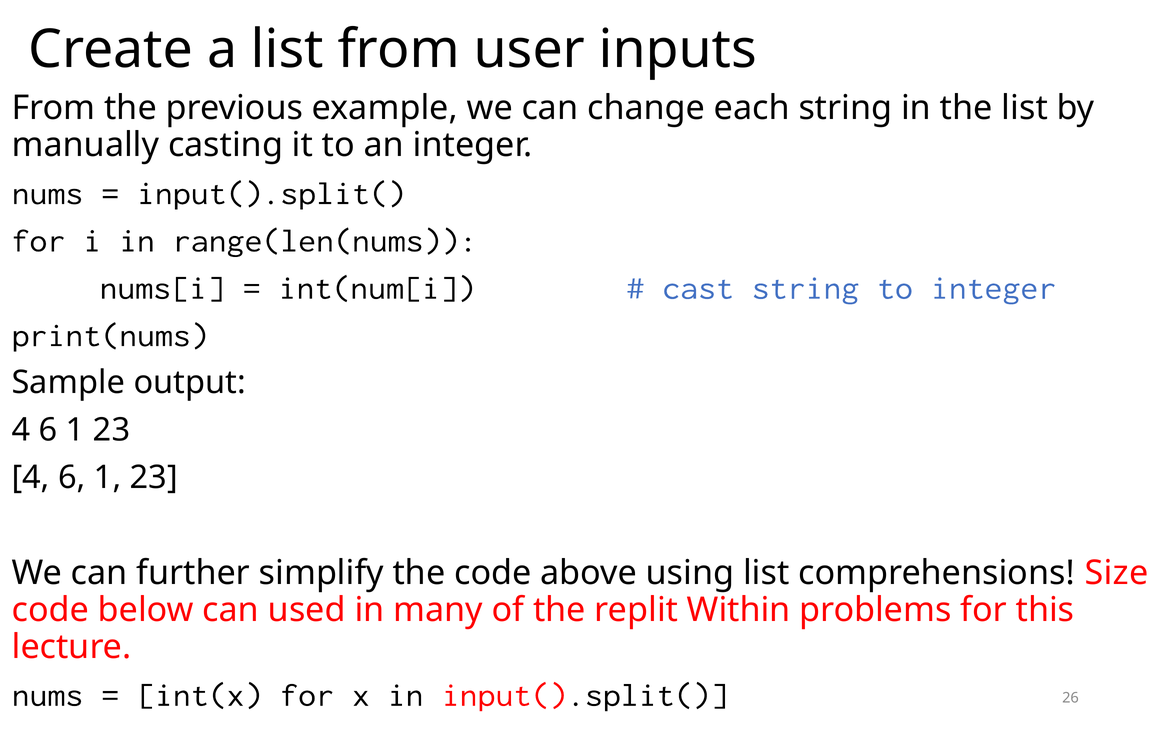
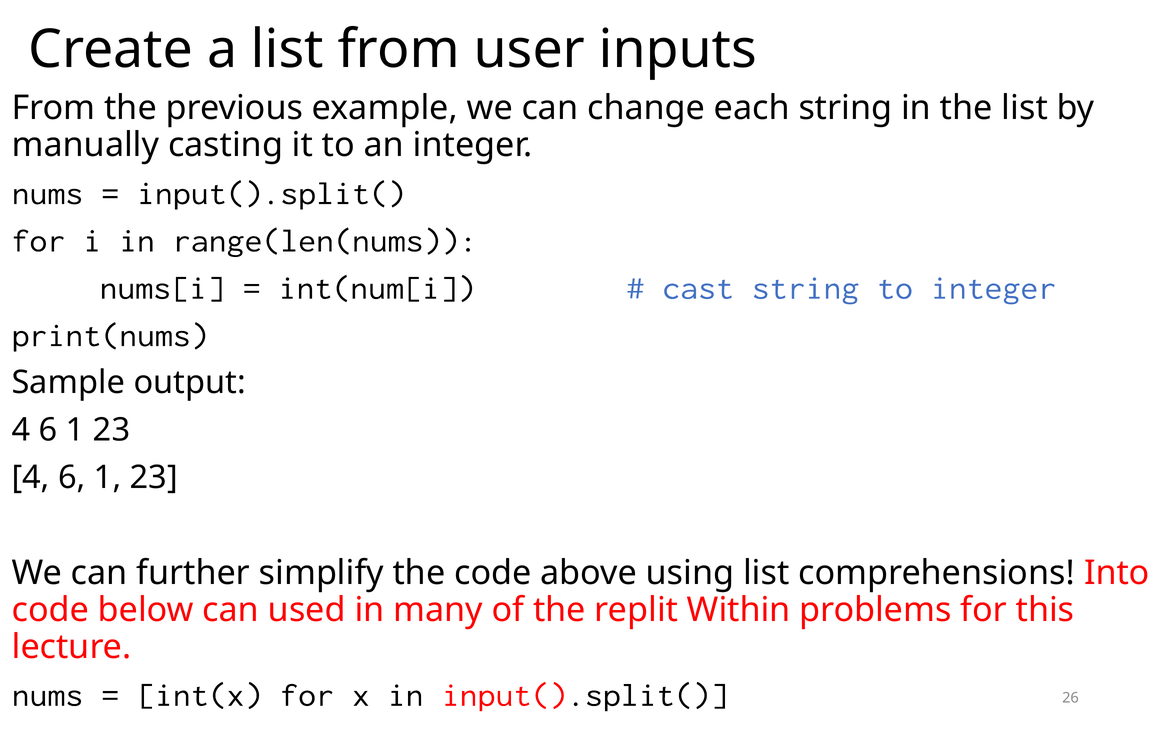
Size: Size -> Into
